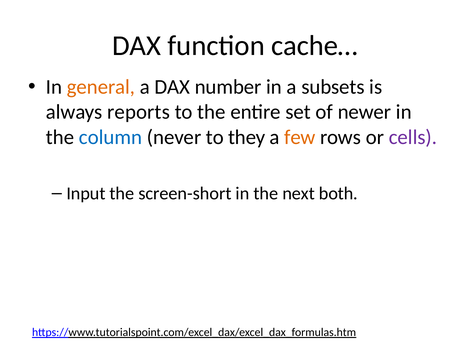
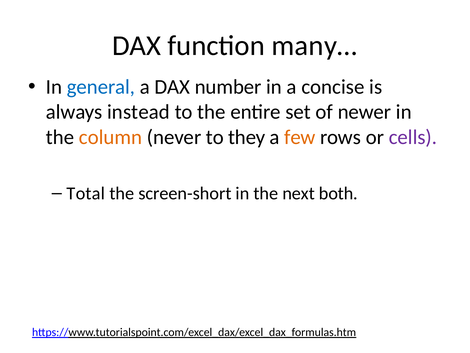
cache…: cache… -> many…
general colour: orange -> blue
subsets: subsets -> concise
reports: reports -> instead
column colour: blue -> orange
Input: Input -> Total
